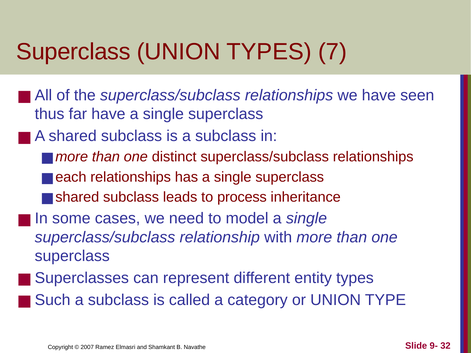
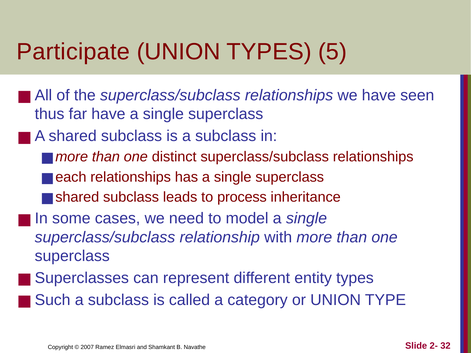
Superclass at (73, 52): Superclass -> Participate
7: 7 -> 5
9-: 9- -> 2-
